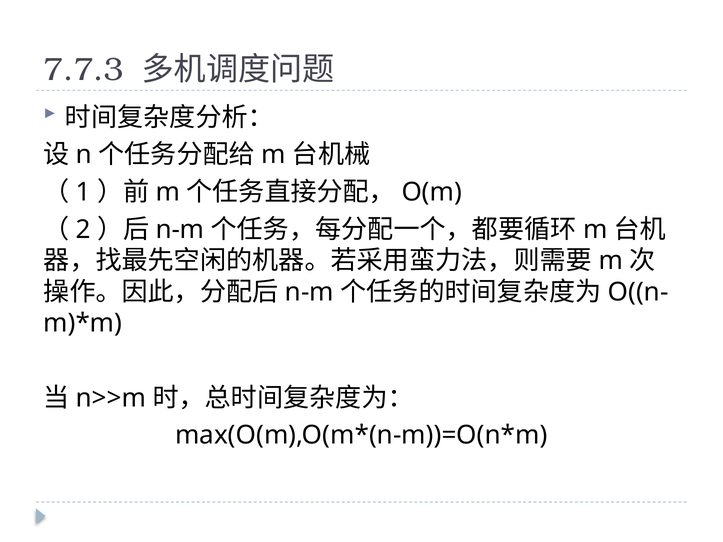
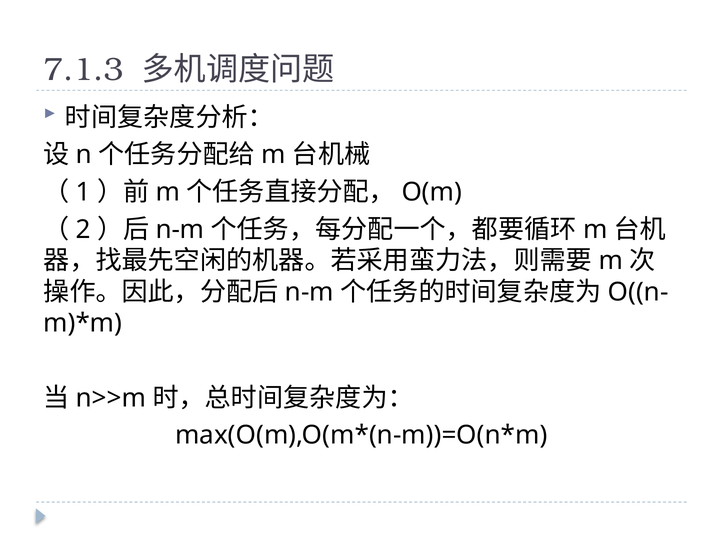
7.7.3: 7.7.3 -> 7.1.3
